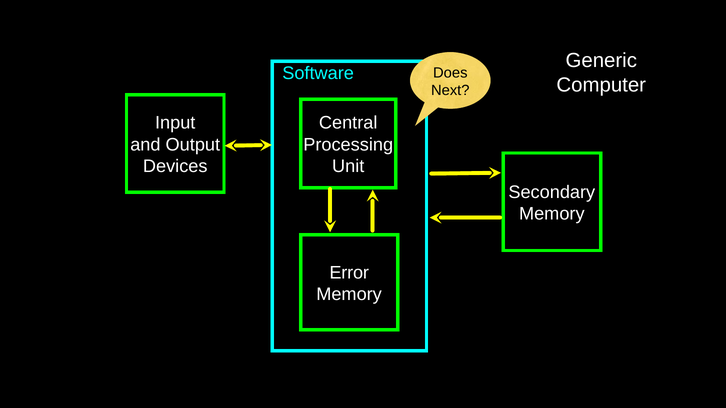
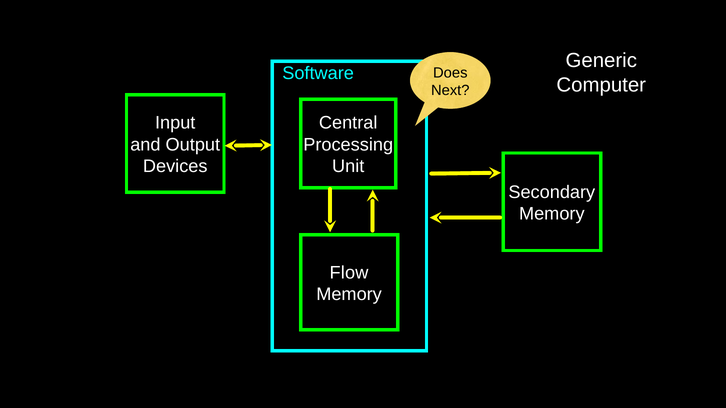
Error: Error -> Flow
